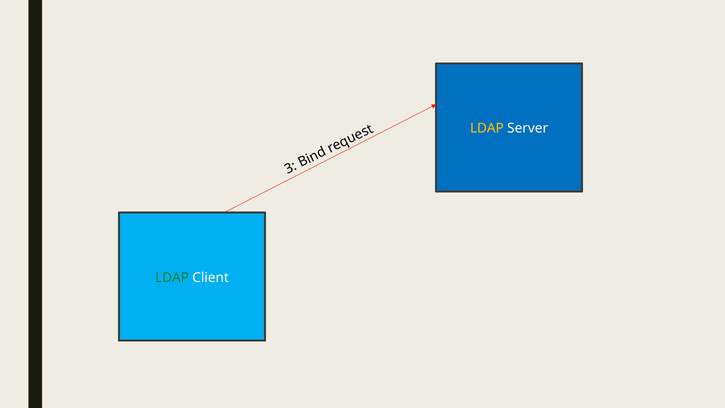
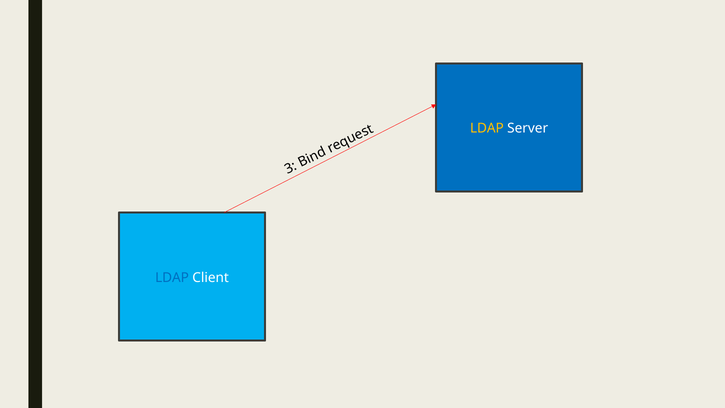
LDAP at (172, 277) colour: green -> blue
